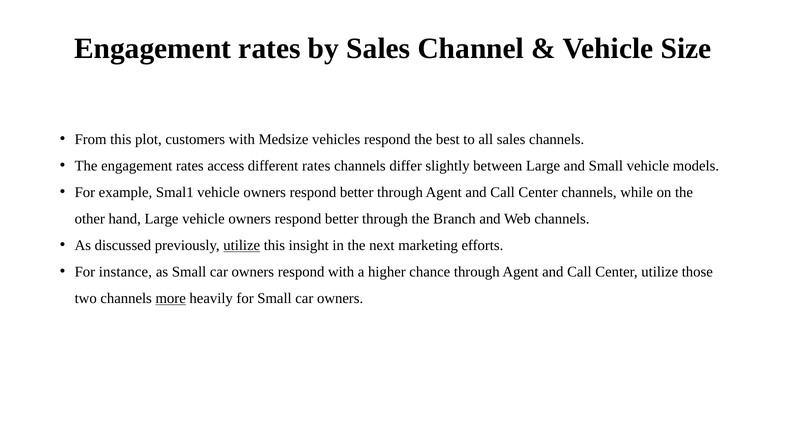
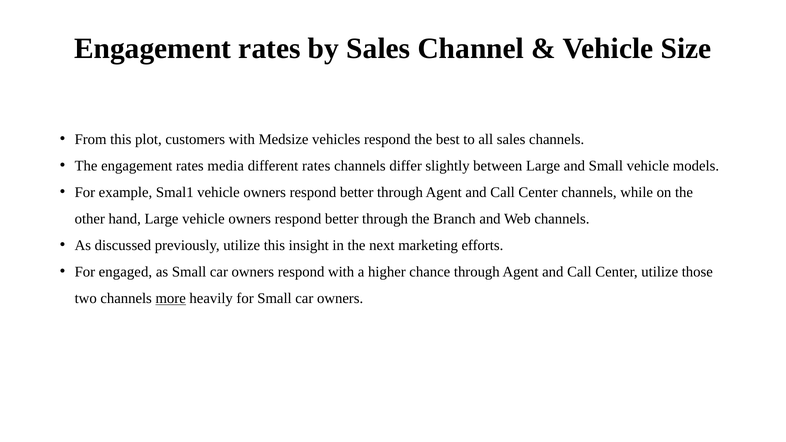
access: access -> media
utilize at (242, 245) underline: present -> none
instance: instance -> engaged
